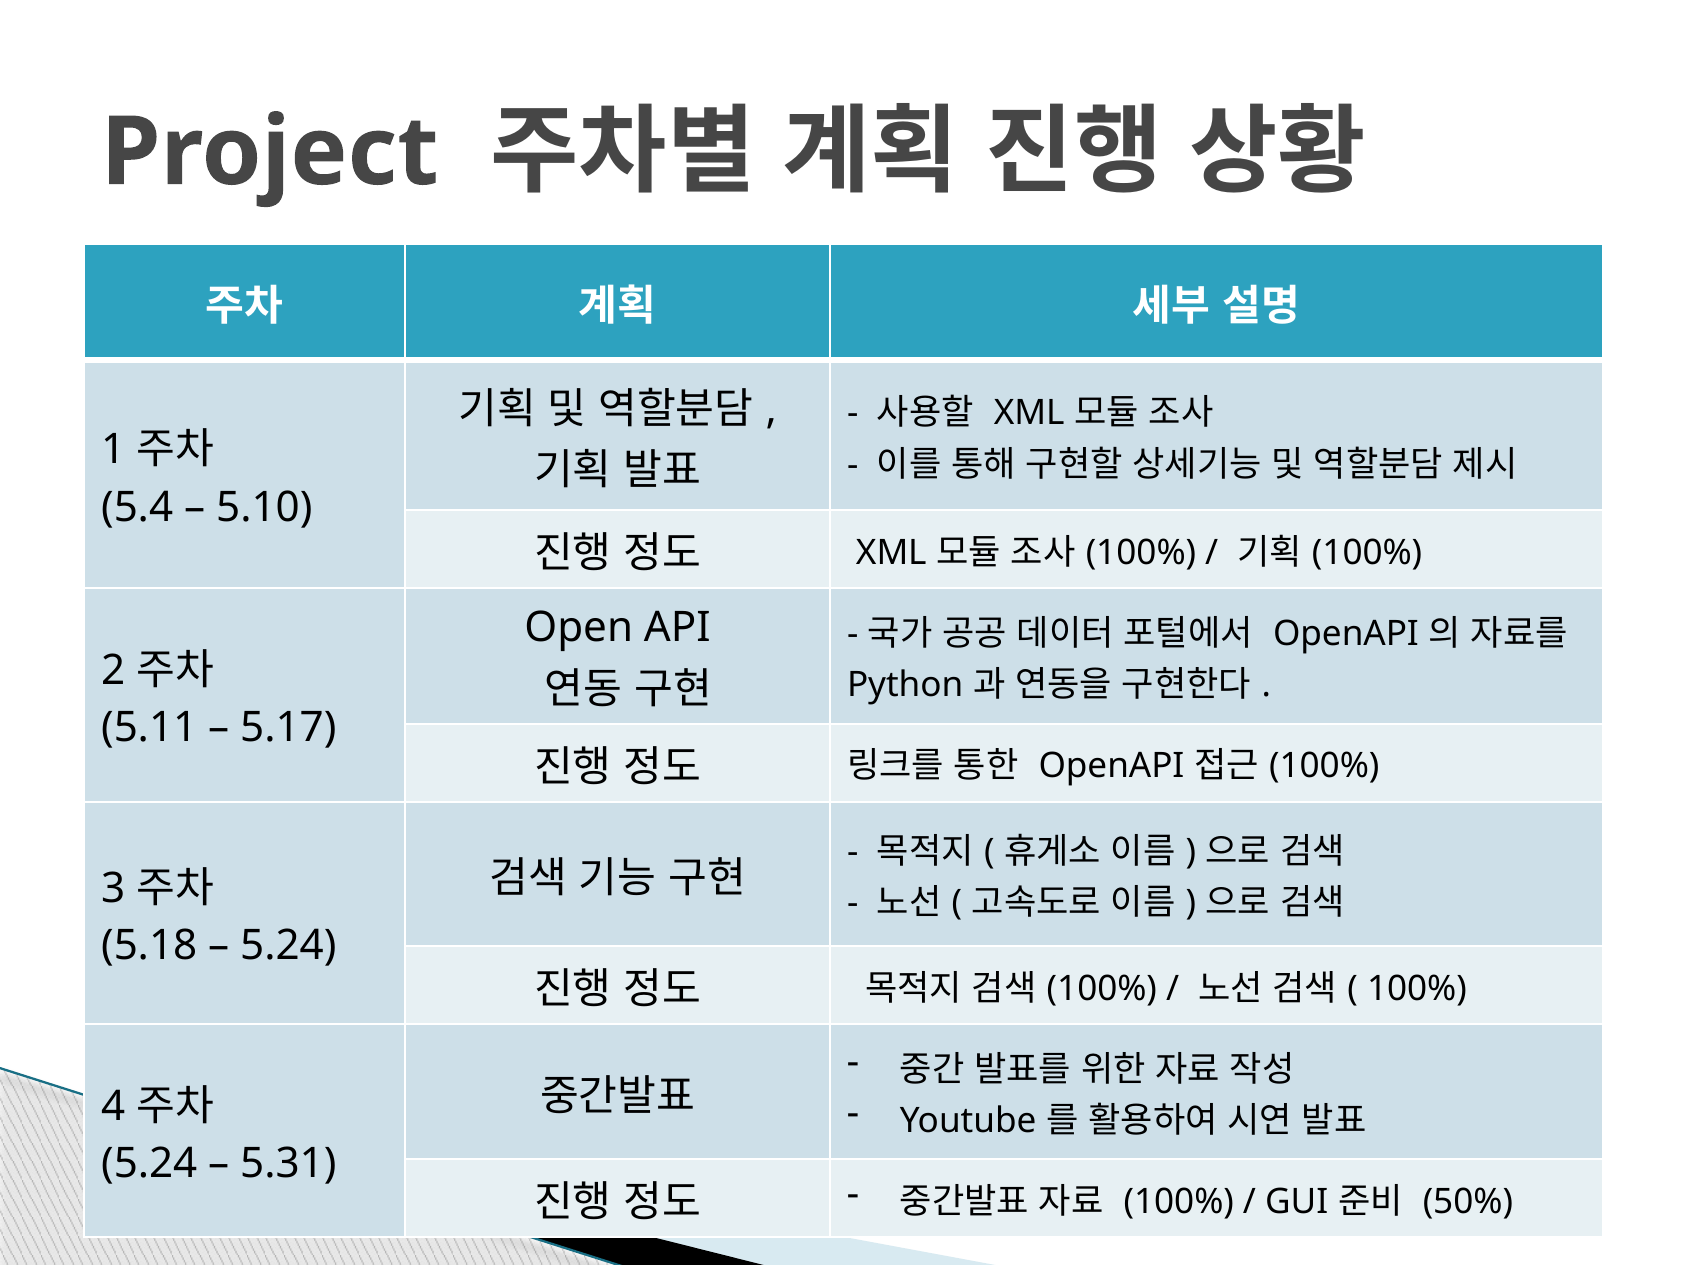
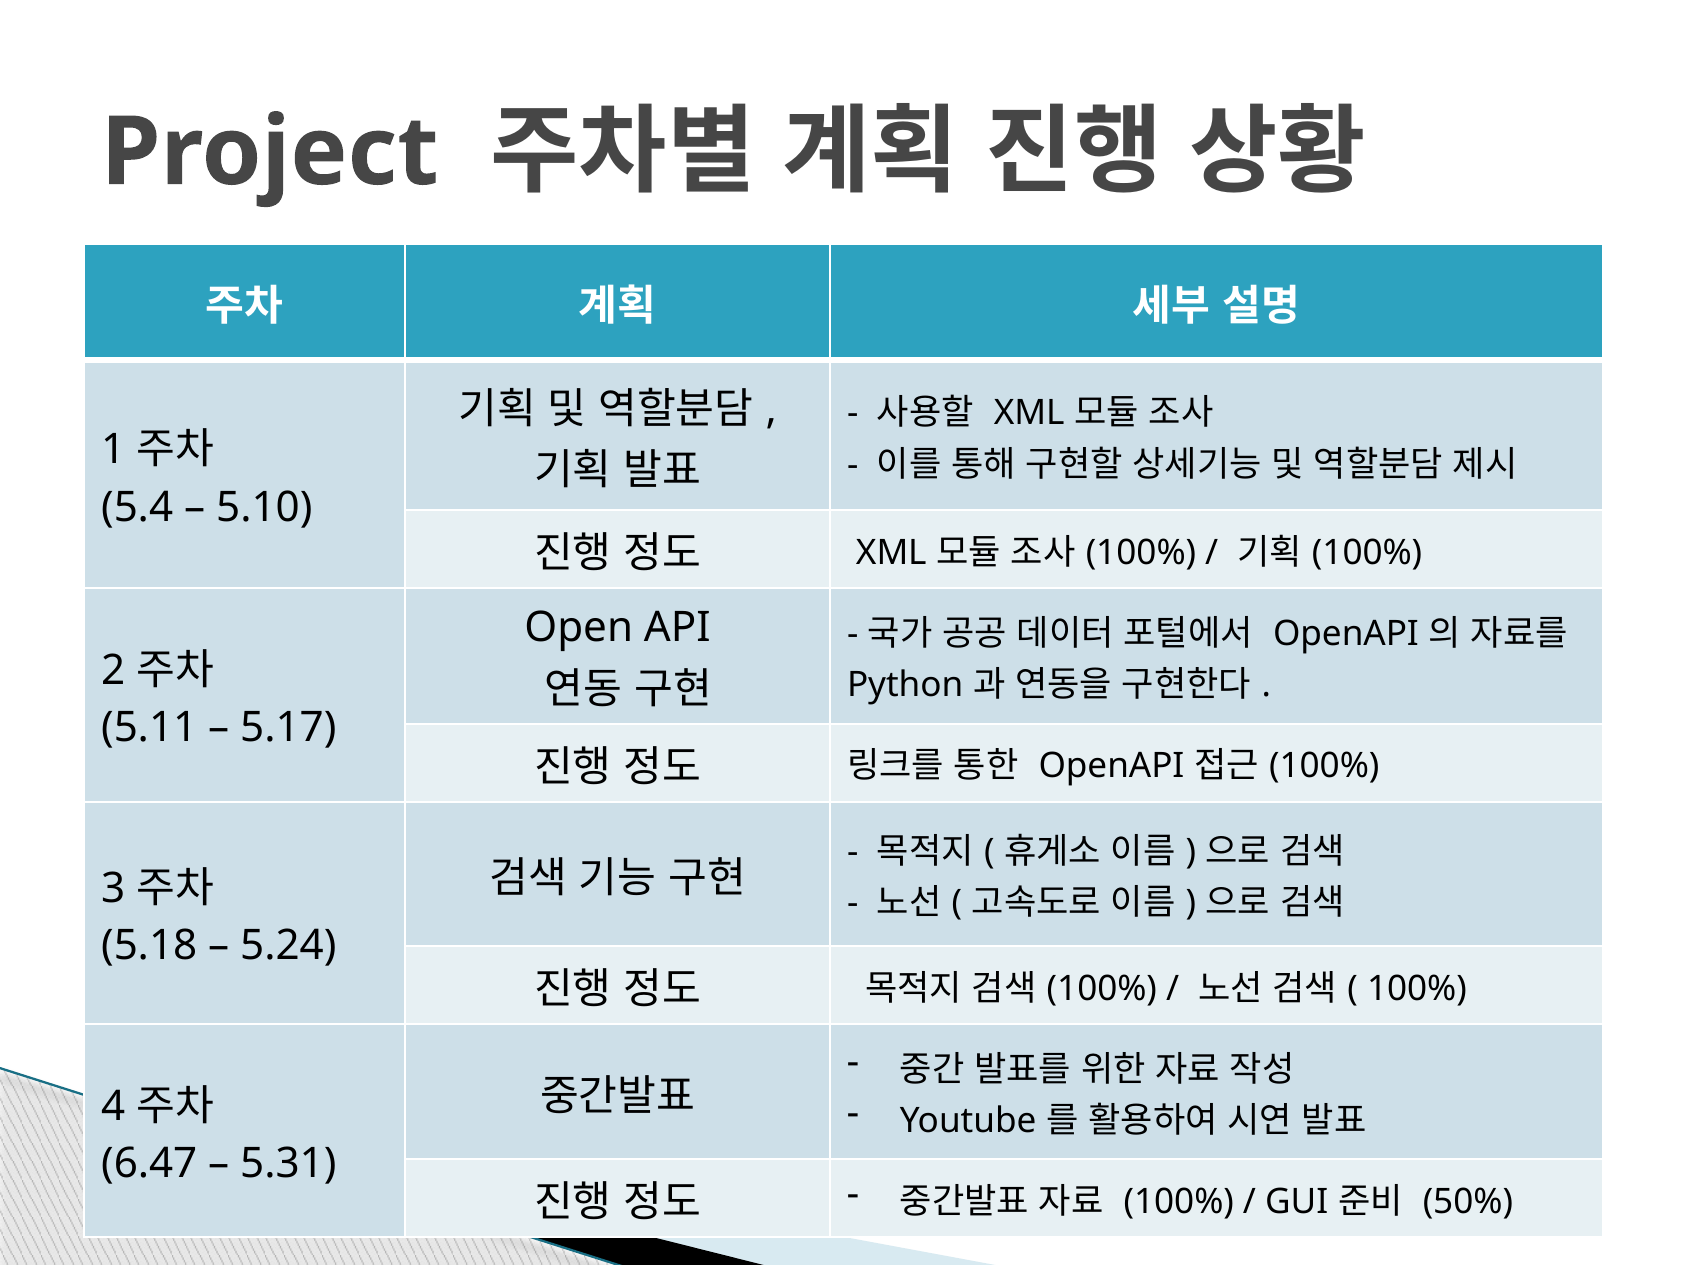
5.24 at (149, 1164): 5.24 -> 6.47
